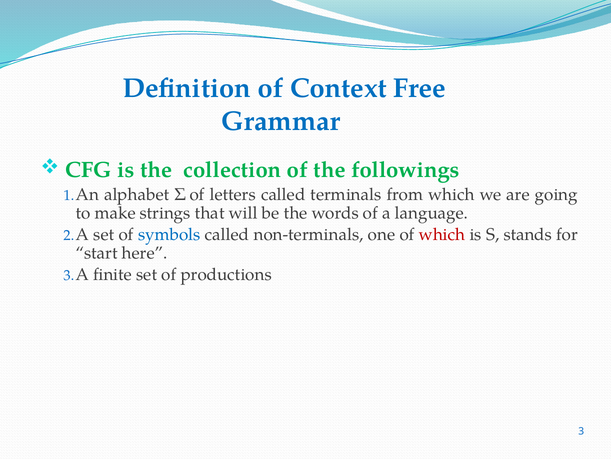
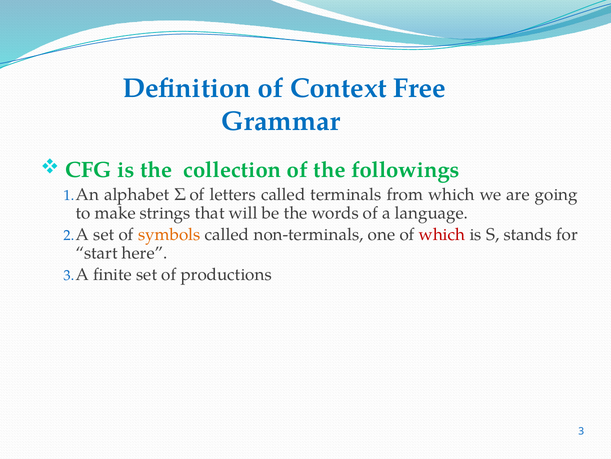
symbols colour: blue -> orange
